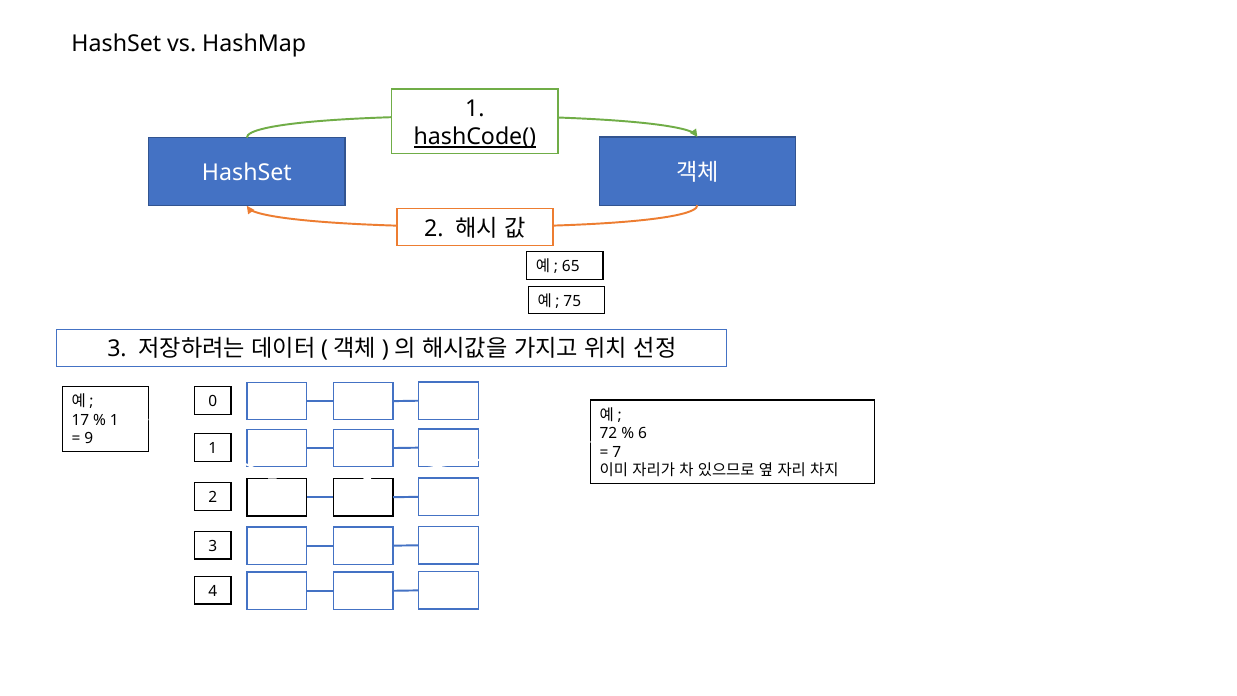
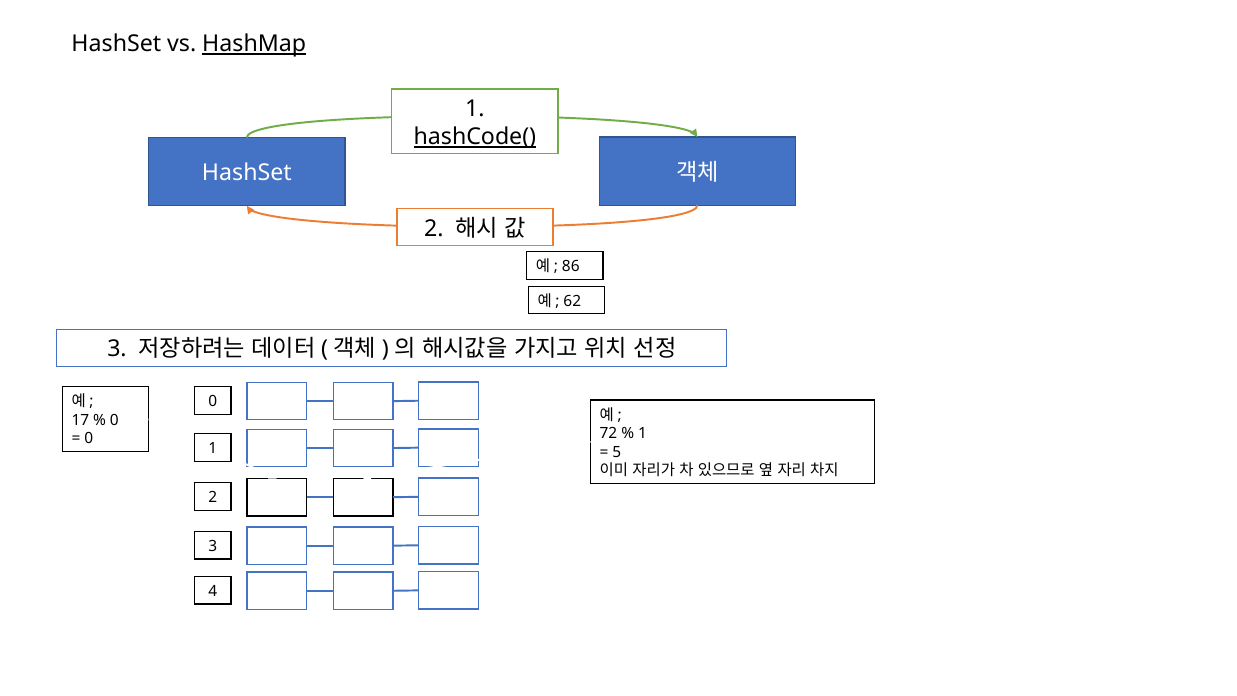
HashMap underline: none -> present
65: 65 -> 86
75: 75 -> 62
1 at (114, 420): 1 -> 0
6 at (643, 433): 6 -> 1
9 at (89, 439): 9 -> 0
7: 7 -> 5
